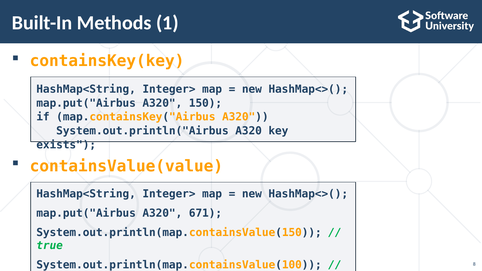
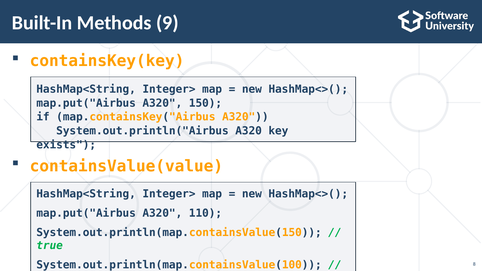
1: 1 -> 9
671: 671 -> 110
